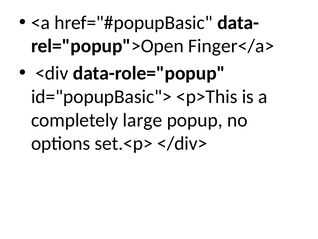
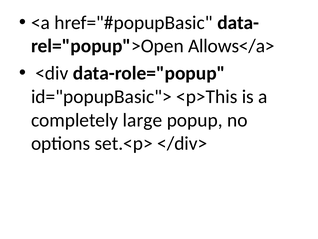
Finger</a>: Finger</a> -> Allows</a>
